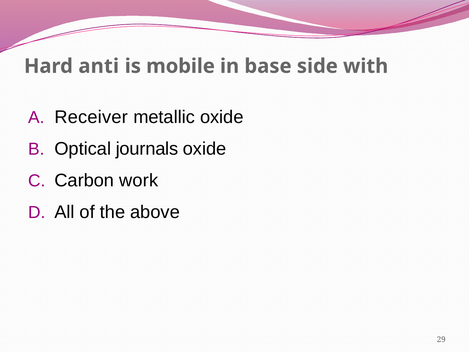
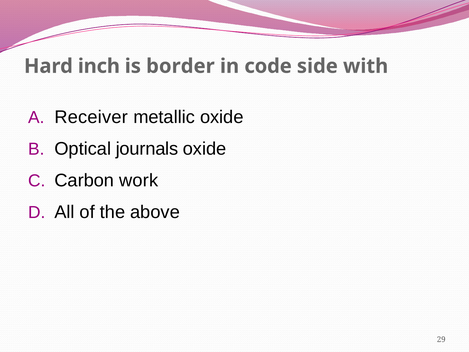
anti: anti -> inch
mobile: mobile -> border
base: base -> code
